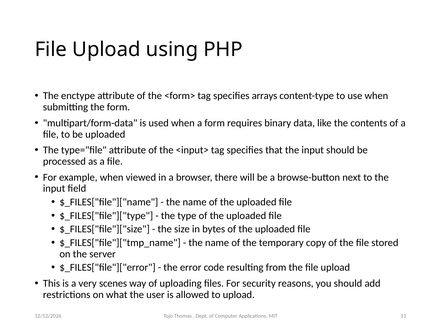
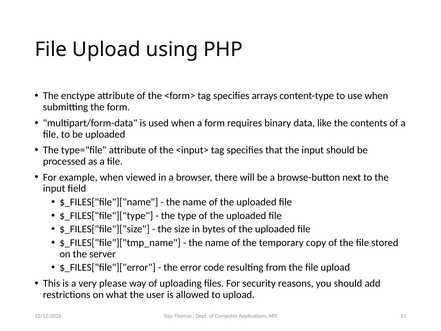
scenes: scenes -> please
